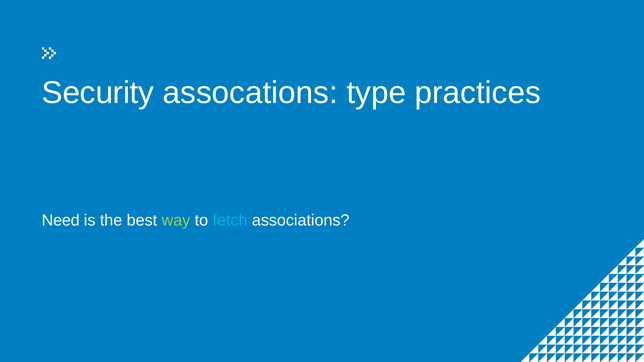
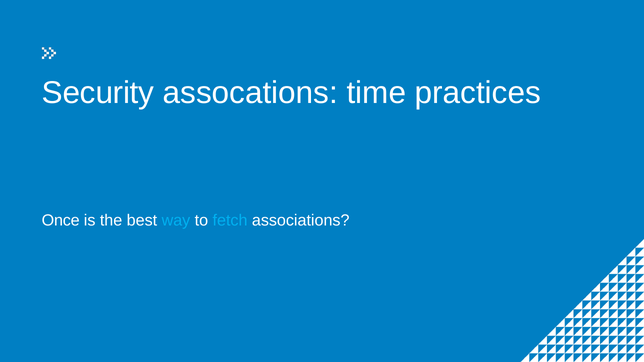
type: type -> time
Need: Need -> Once
way colour: light green -> light blue
